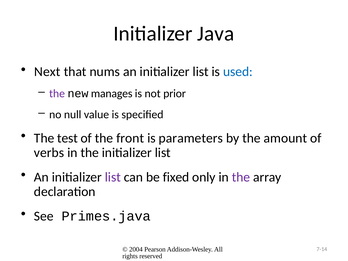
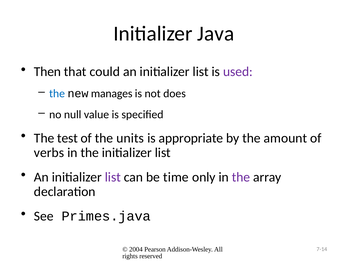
Next: Next -> Then
nums: nums -> could
used colour: blue -> purple
the at (57, 94) colour: purple -> blue
prior: prior -> does
front: front -> units
parameters: parameters -> appropriate
fixed: fixed -> time
